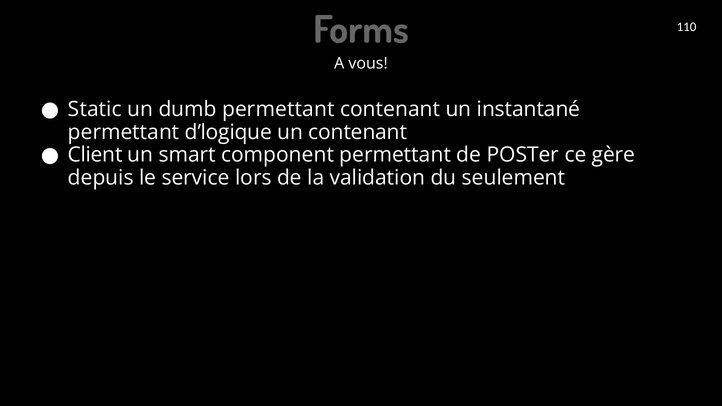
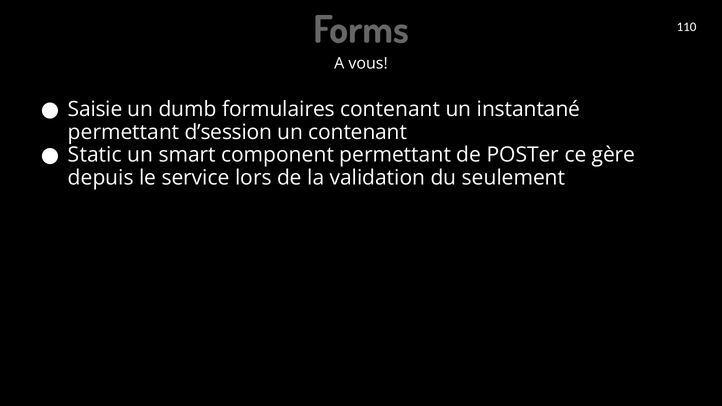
Static: Static -> Saisie
dumb permettant: permettant -> formulaires
d’logique: d’logique -> d’session
Client: Client -> Static
